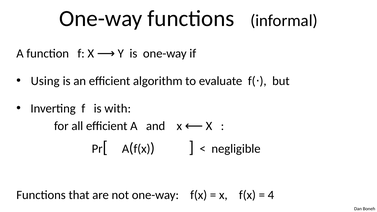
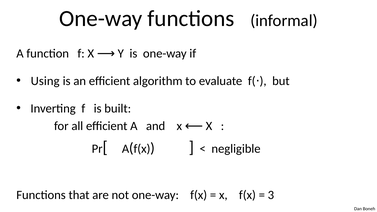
with: with -> built
4: 4 -> 3
